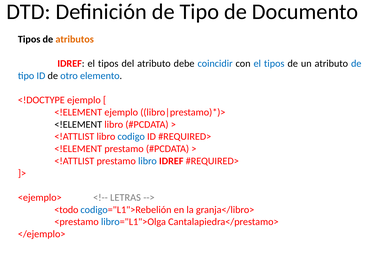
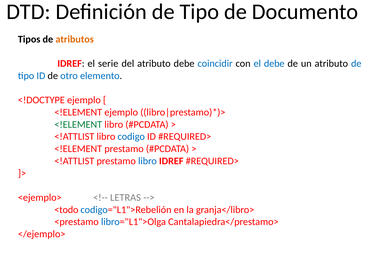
IDREF el tipos: tipos -> serie
con el tipos: tipos -> debe
<!ELEMENT at (78, 124) colour: black -> green
